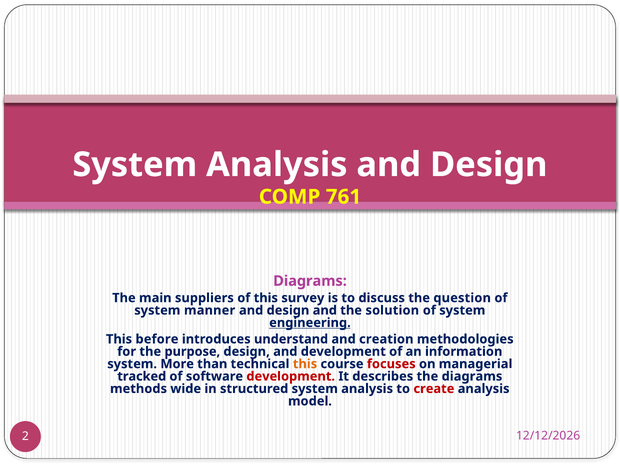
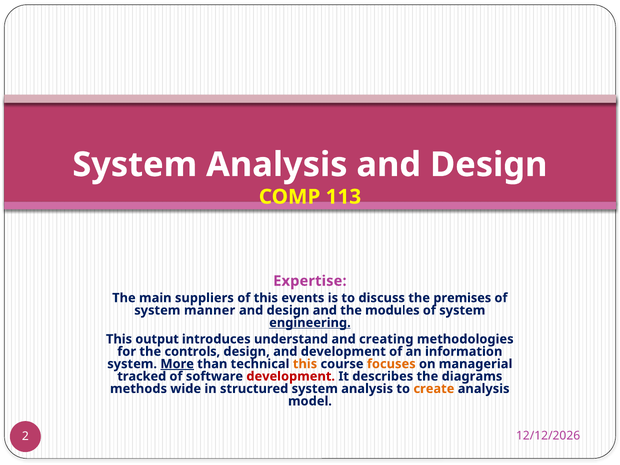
761: 761 -> 113
Diagrams at (310, 281): Diagrams -> Expertise
survey: survey -> events
question: question -> premises
solution: solution -> modules
before: before -> output
creation: creation -> creating
purpose: purpose -> controls
More underline: none -> present
focuses colour: red -> orange
create colour: red -> orange
